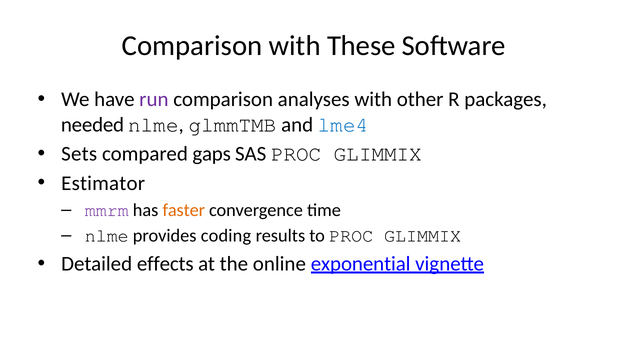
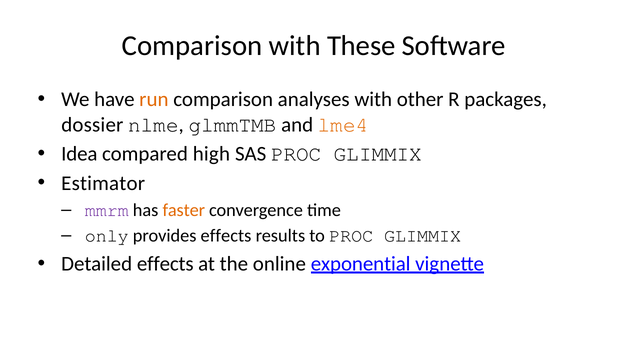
run colour: purple -> orange
needed: needed -> dossier
lme4 colour: blue -> orange
Sets: Sets -> Idea
gaps: gaps -> high
nlme at (107, 236): nlme -> only
provides coding: coding -> effects
